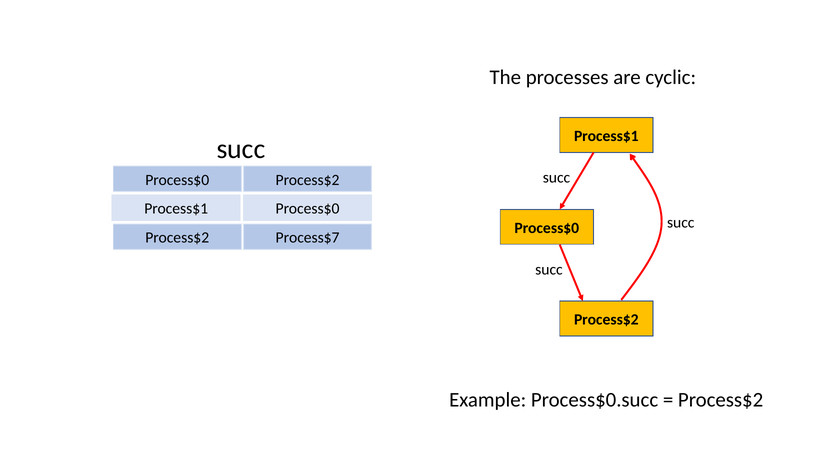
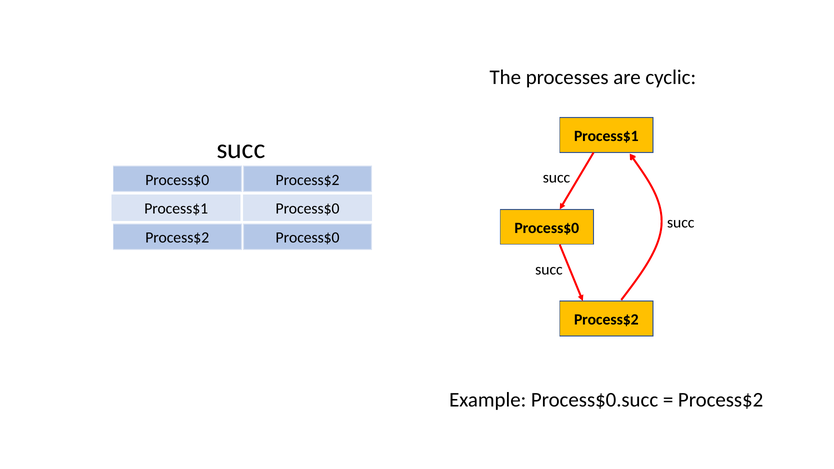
Process$7 at (308, 238): Process$7 -> Process$0
